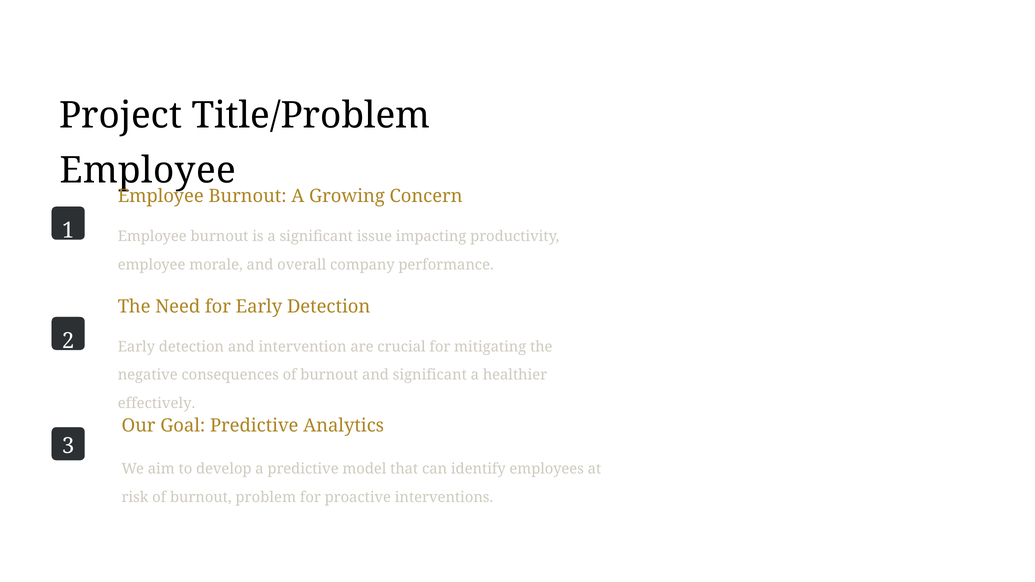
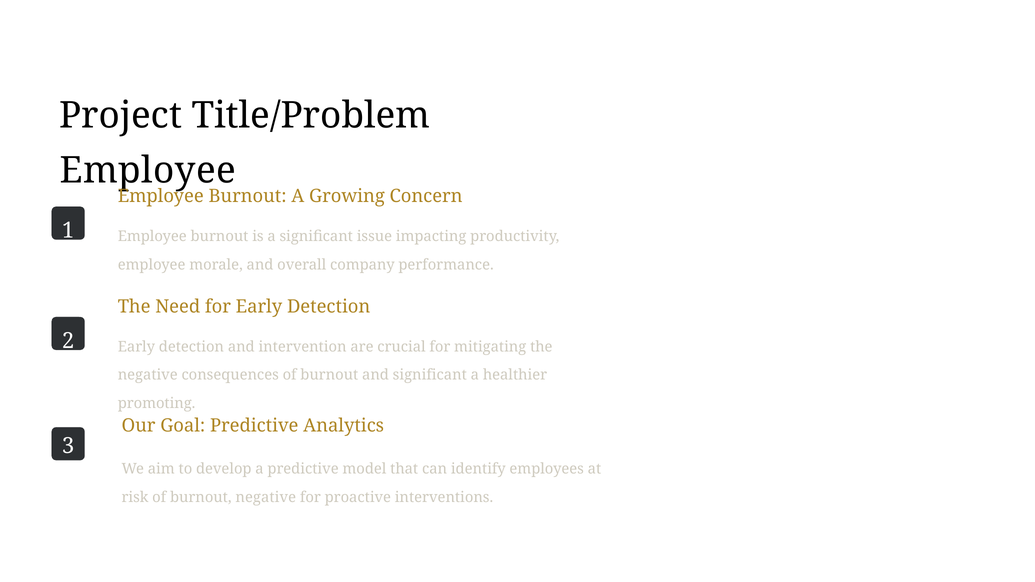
effectively: effectively -> promoting
burnout problem: problem -> negative
